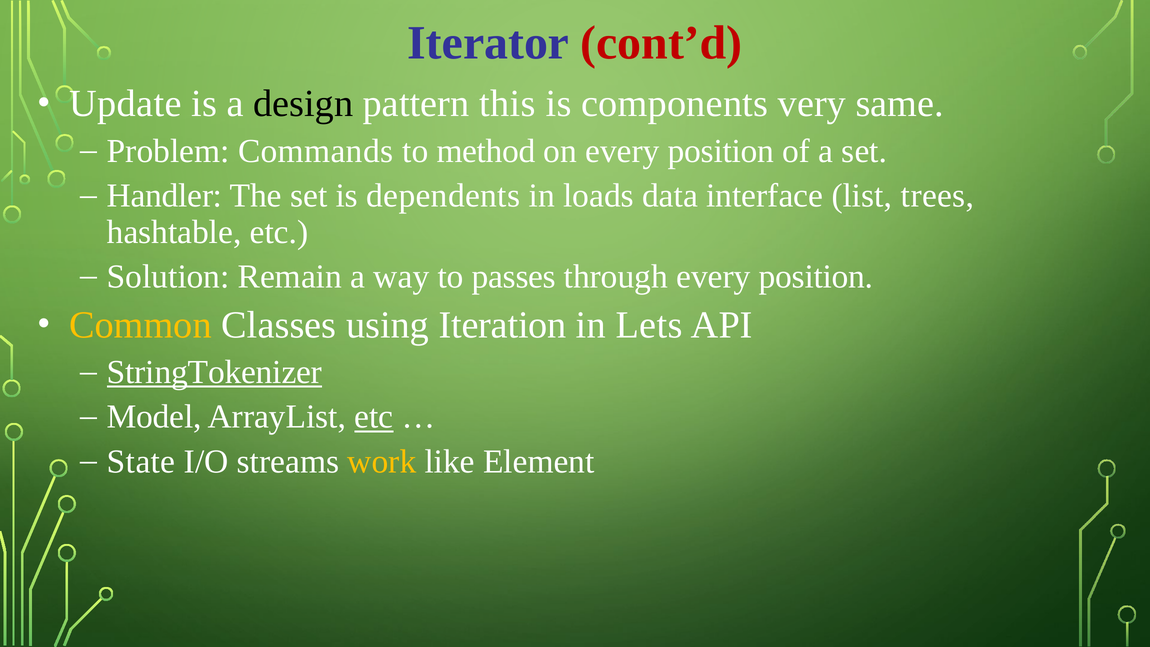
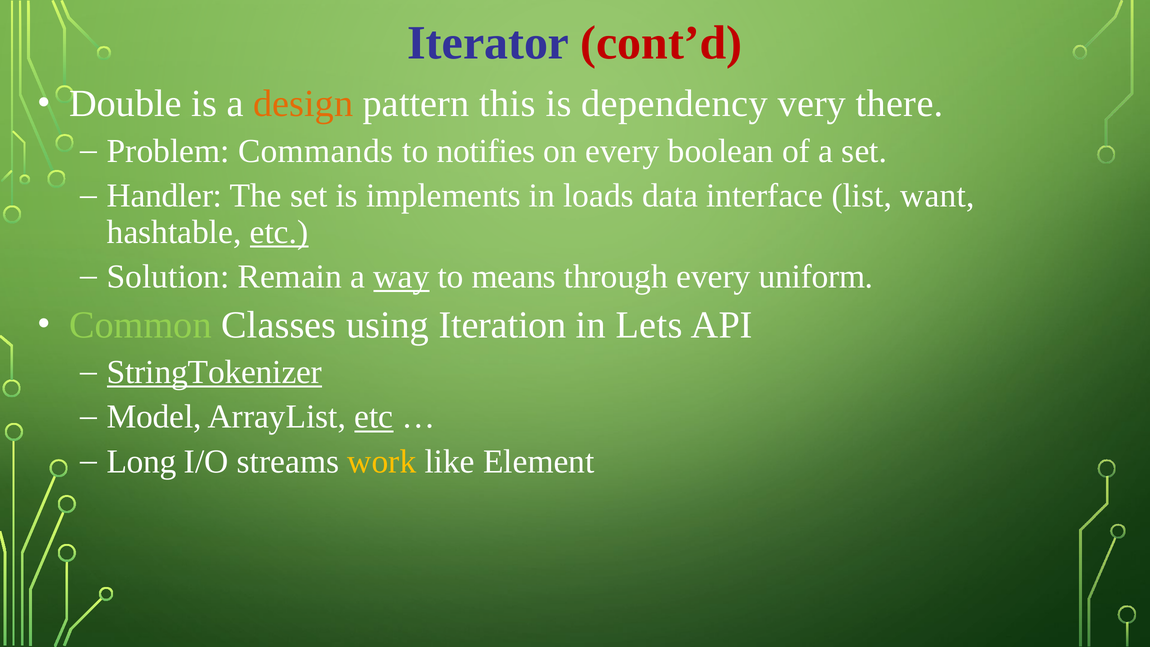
Update: Update -> Double
design colour: black -> orange
components: components -> dependency
same: same -> there
method: method -> notifies
on every position: position -> boolean
dependents: dependents -> implements
trees: trees -> want
etc at (279, 232) underline: none -> present
way underline: none -> present
passes: passes -> means
through every position: position -> uniform
Common colour: yellow -> light green
State: State -> Long
